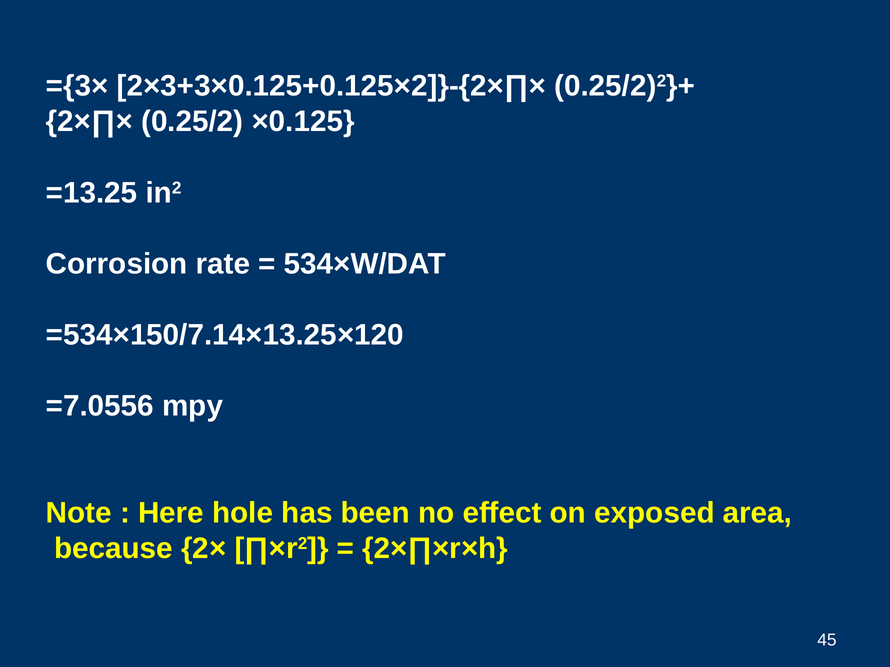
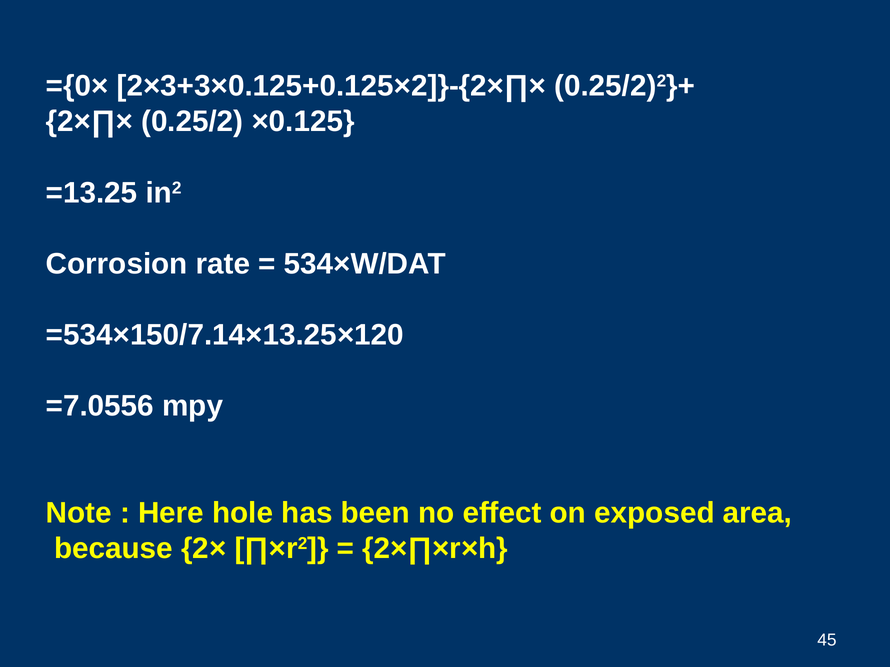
={3×: ={3× -> ={0×
